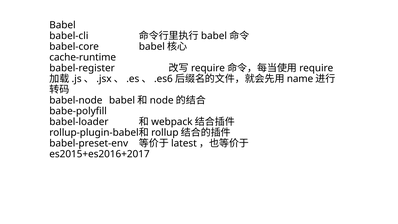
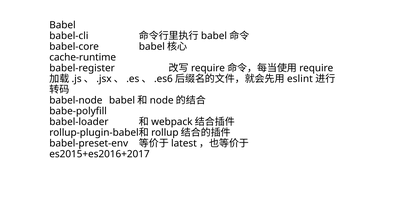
name: name -> eslint
